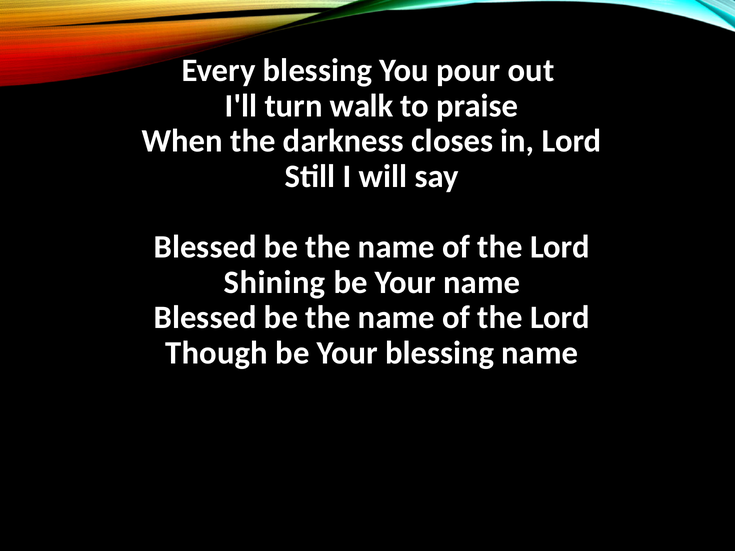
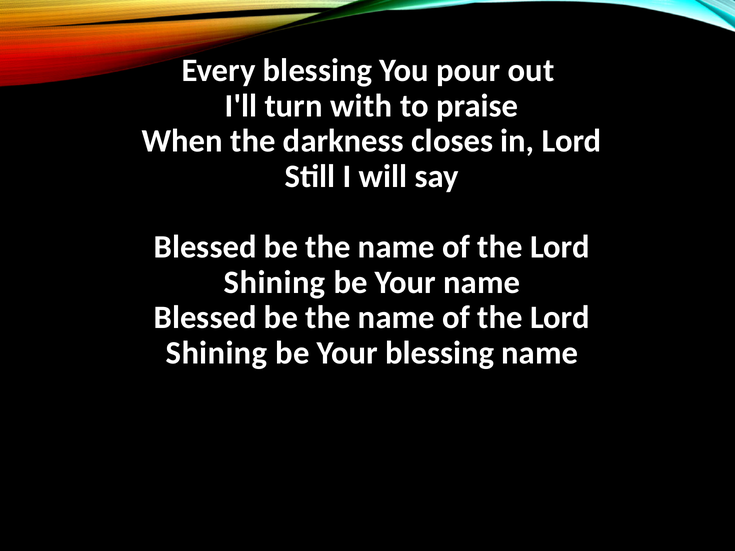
walk: walk -> with
Though at (217, 353): Though -> Shining
